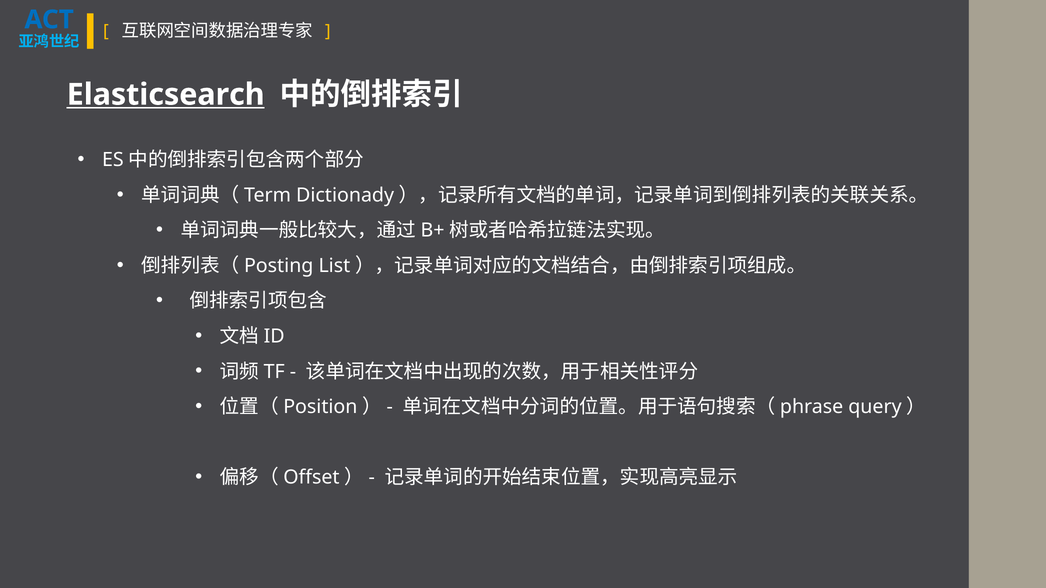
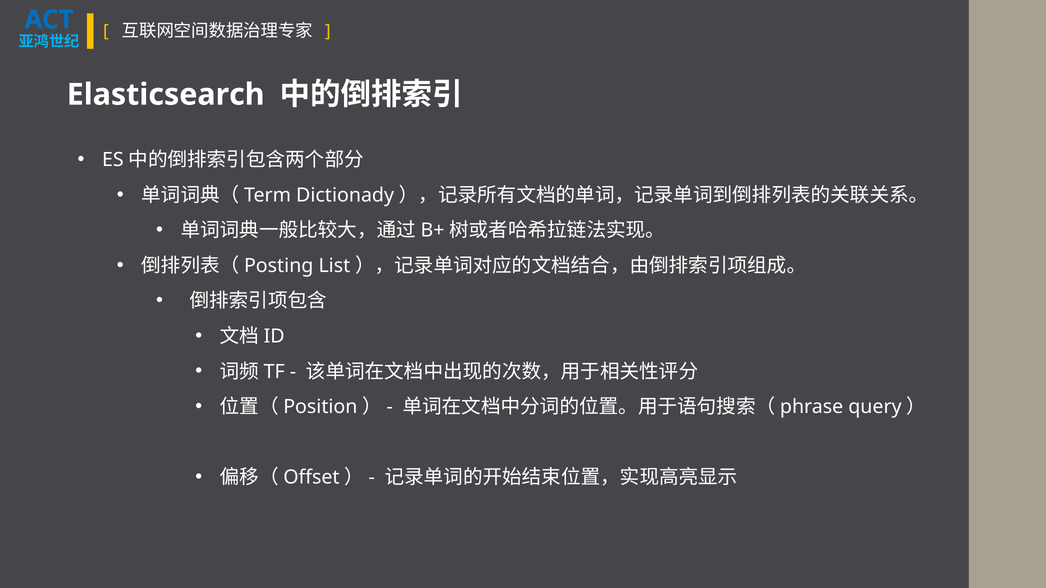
Elasticsearch underline: present -> none
